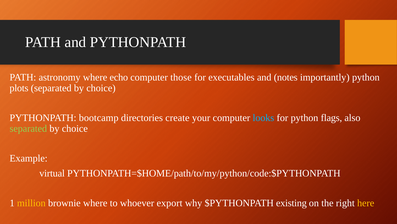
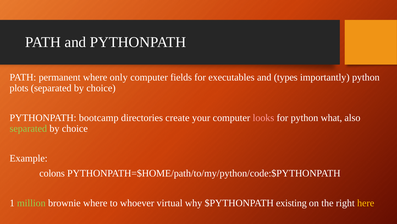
astronomy: astronomy -> permanent
echo: echo -> only
those: those -> fields
notes: notes -> types
looks colour: light blue -> pink
flags: flags -> what
virtual: virtual -> colons
million colour: yellow -> light green
export: export -> virtual
